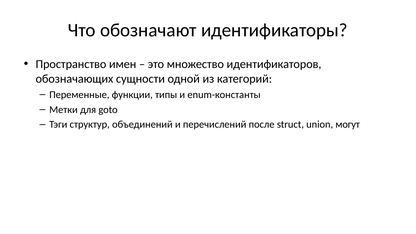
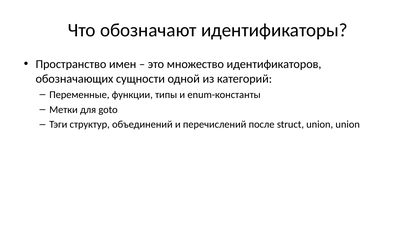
union могут: могут -> union
